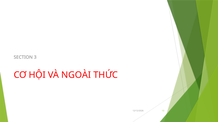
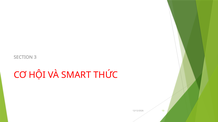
NGOÀI: NGOÀI -> SMART
